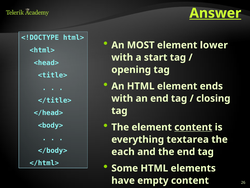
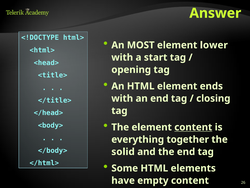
Answer underline: present -> none
textarea: textarea -> together
each: each -> solid
